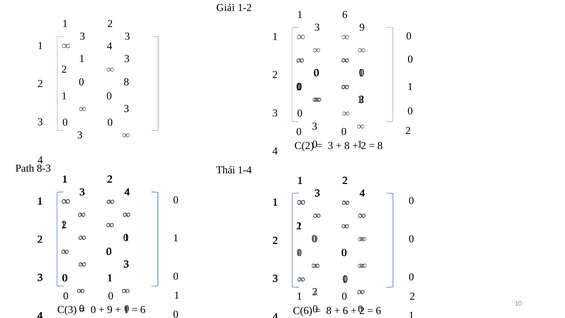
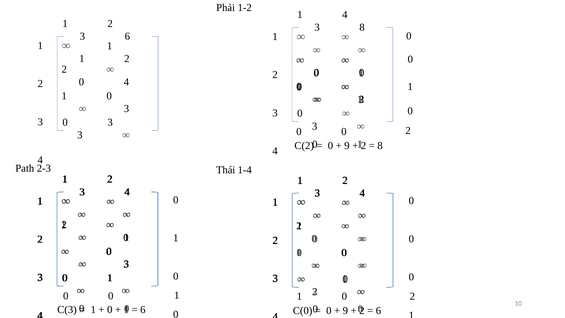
Giải: Giải -> Phải
1 6: 6 -> 4
3 9: 9 -> 8
3 3: 3 -> 6
4 at (110, 46): 4 -> 1
3 at (127, 59): 3 -> 2
0 8: 8 -> 4
0 at (110, 122): 0 -> 3
3 at (330, 146): 3 -> 0
8 at (347, 146): 8 -> 9
8-3: 8-3 -> 2-3
0 at (93, 309): 0 -> 1
9 at (110, 309): 9 -> 0
C(6: C(6 -> C(0
8 at (329, 310): 8 -> 0
6 at (345, 310): 6 -> 9
